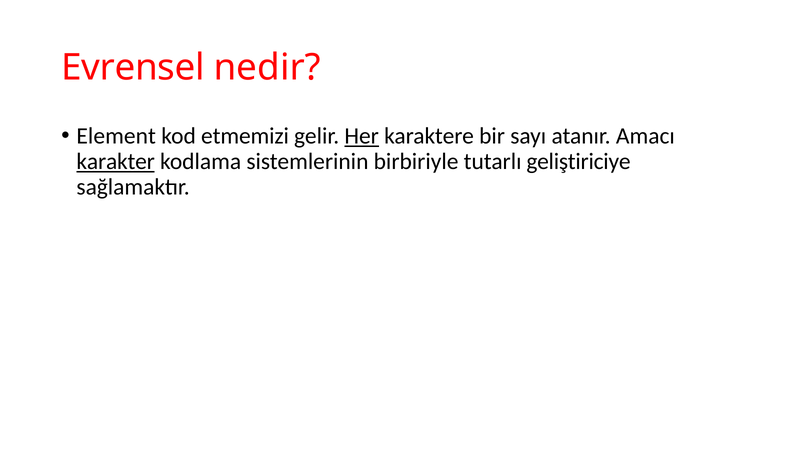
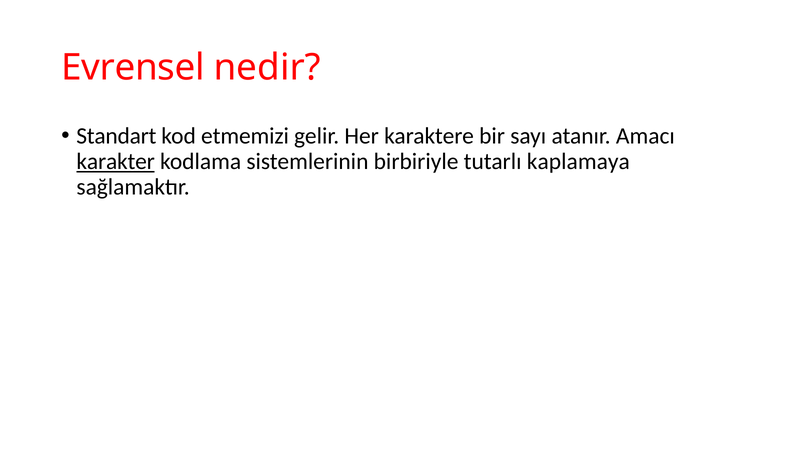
Element: Element -> Standart
Her underline: present -> none
geliştiriciye: geliştiriciye -> kaplamaya
